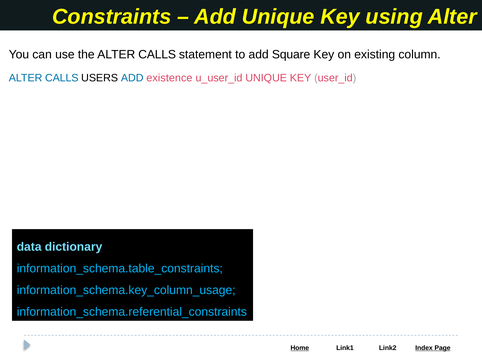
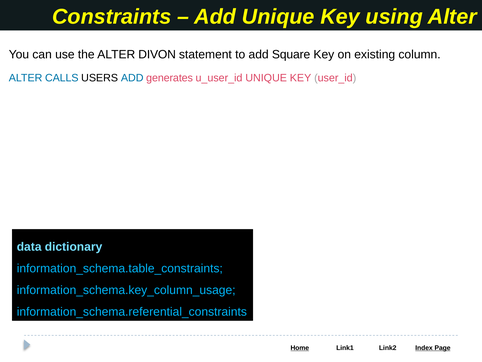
the ALTER CALLS: CALLS -> DIVON
existence: existence -> generates
